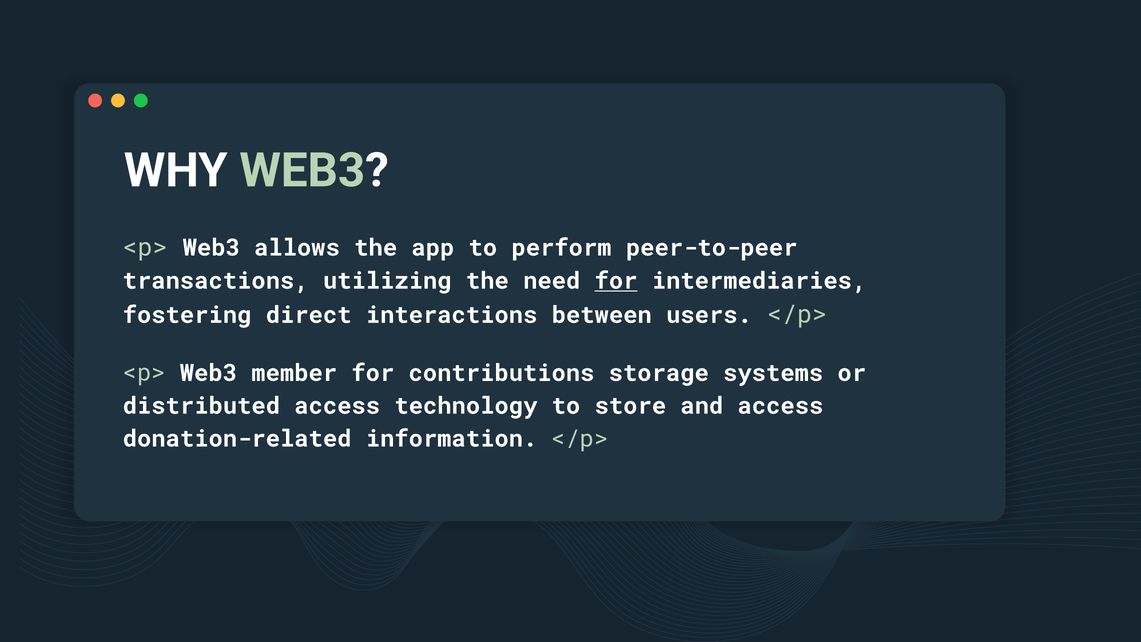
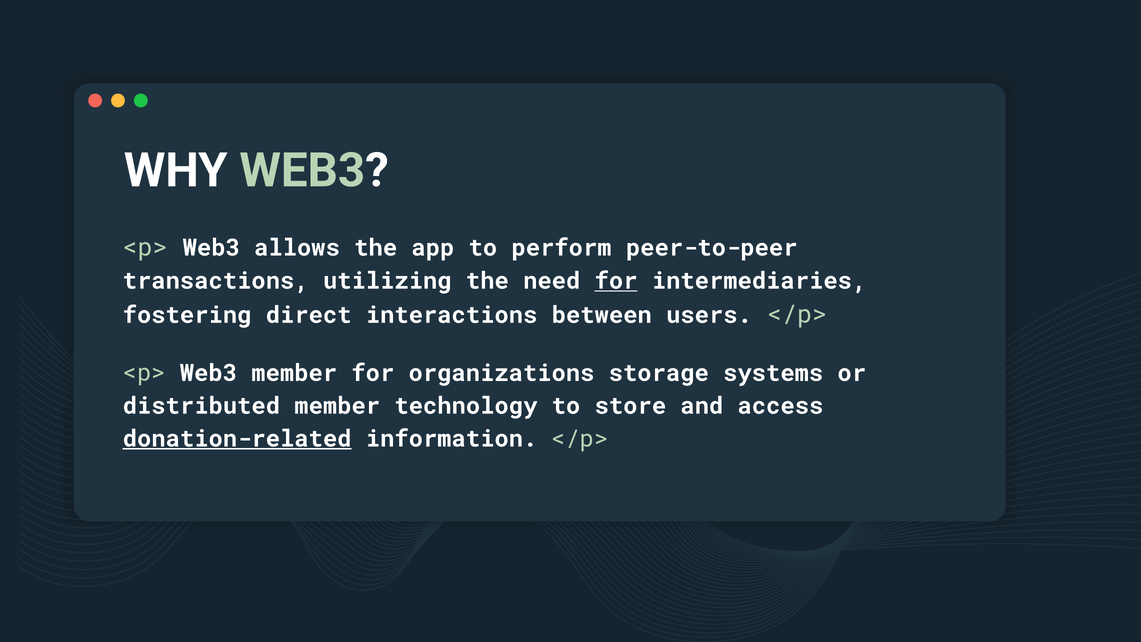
contributions: contributions -> organizations
distributed access: access -> member
donation-related underline: none -> present
